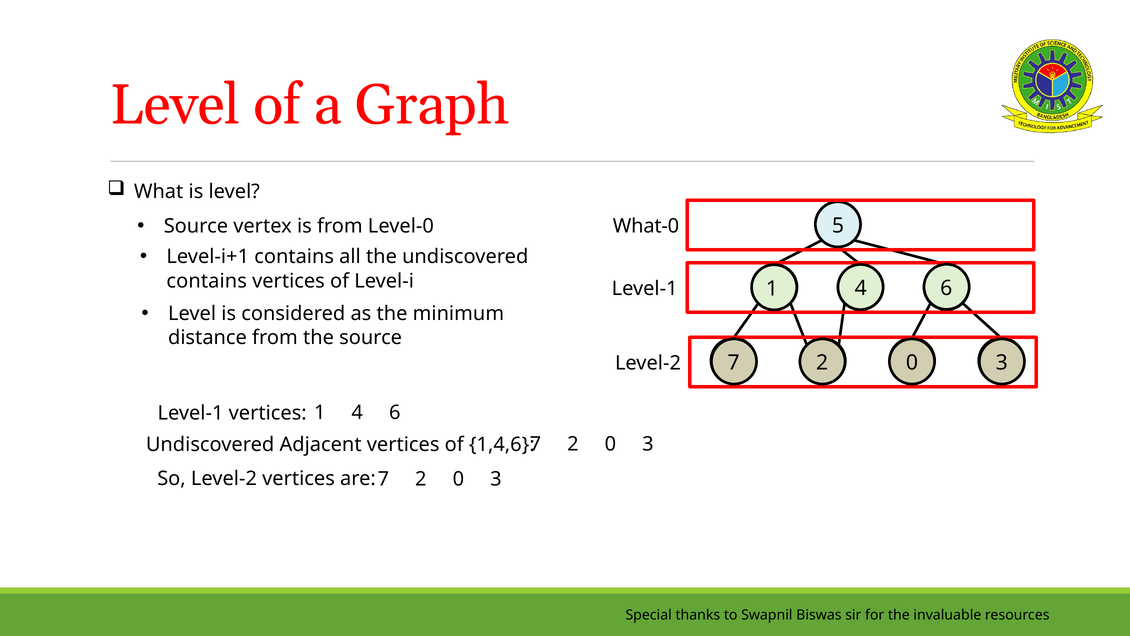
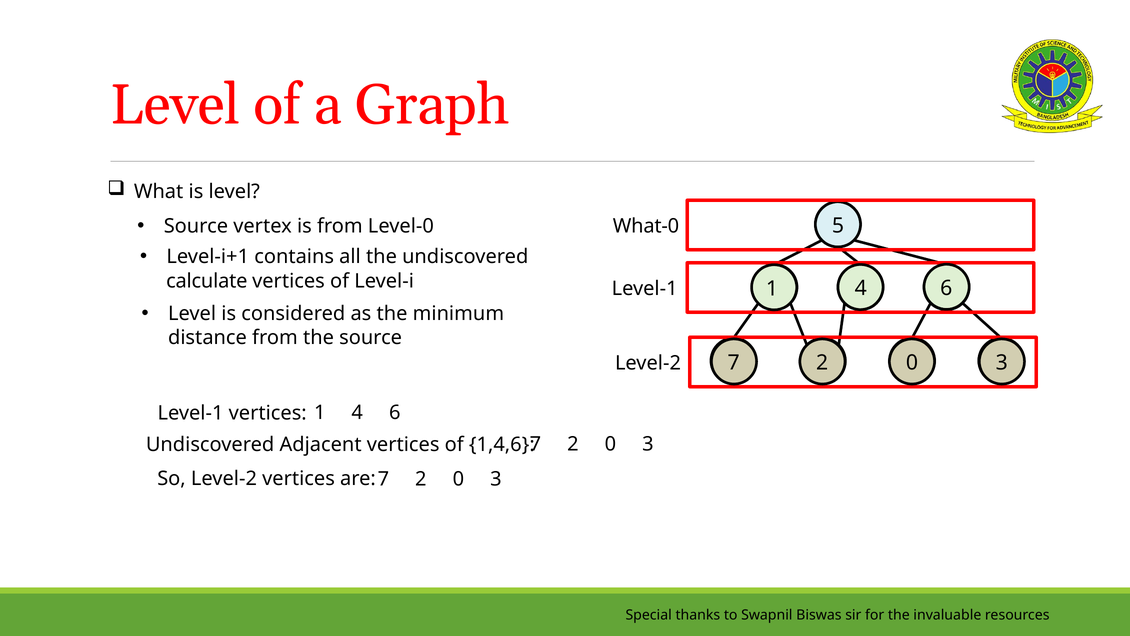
contains at (207, 281): contains -> calculate
